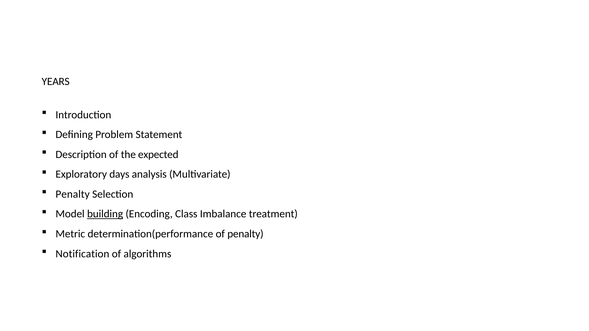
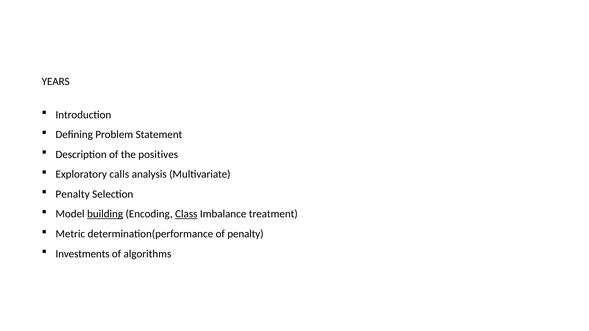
expected: expected -> positives
days: days -> calls
Class underline: none -> present
Notification: Notification -> Investments
